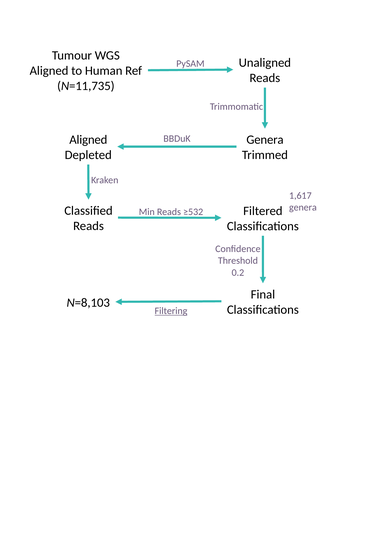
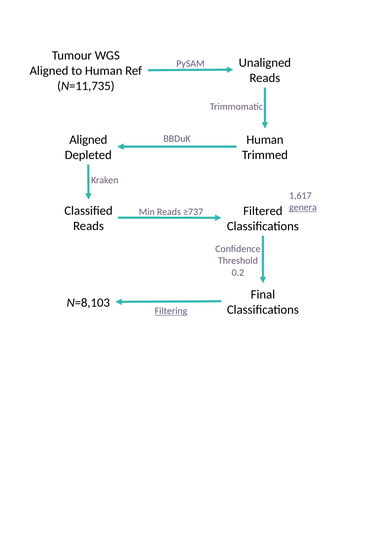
Genera at (265, 139): Genera -> Human
genera at (303, 207) underline: none -> present
≥532: ≥532 -> ≥737
